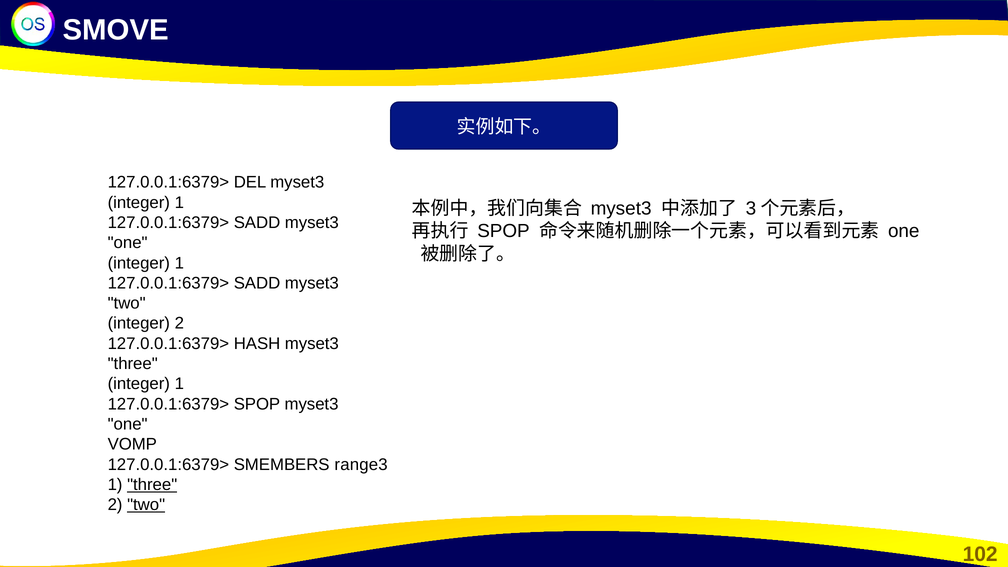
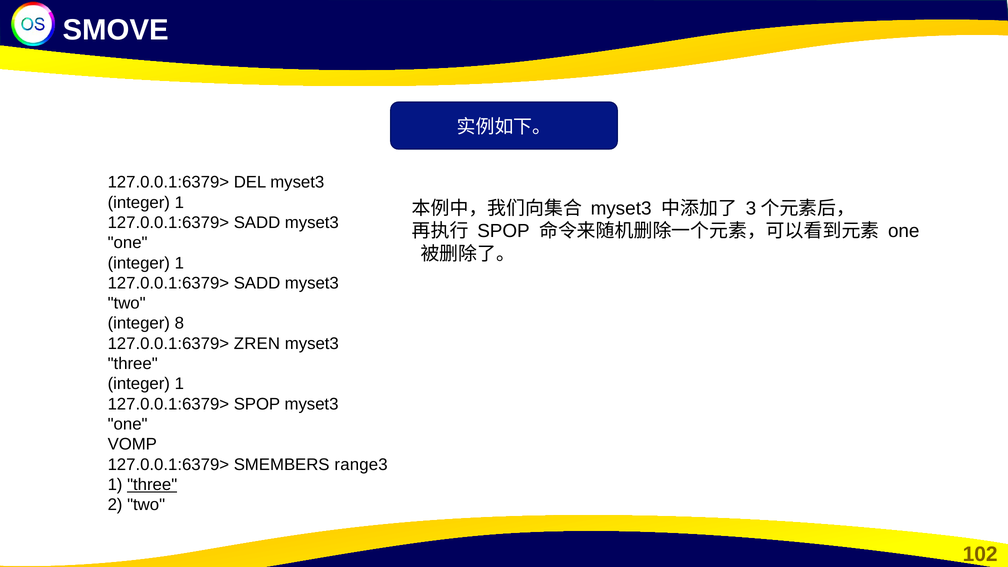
integer 2: 2 -> 8
HASH: HASH -> ZREN
two at (146, 505) underline: present -> none
